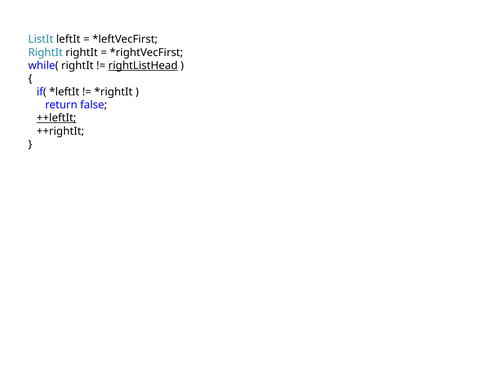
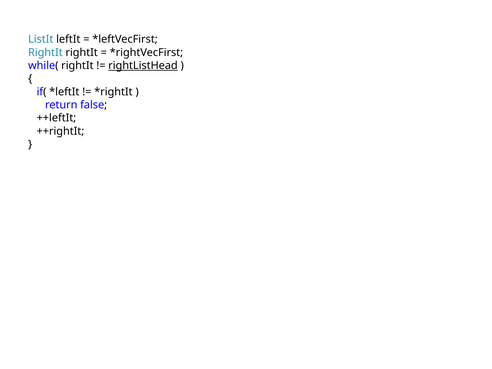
++leftIt underline: present -> none
